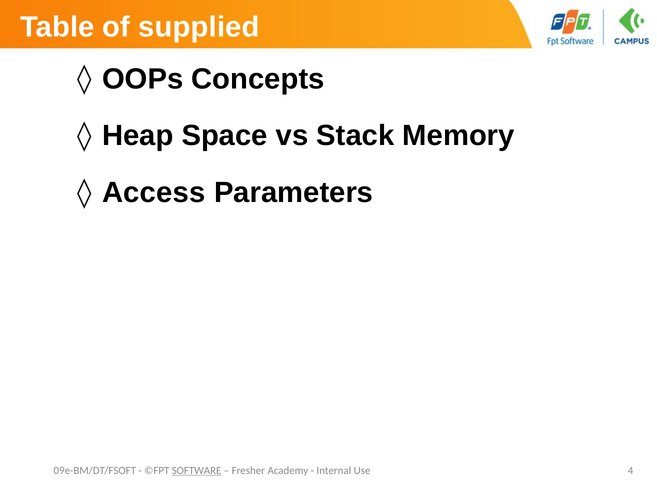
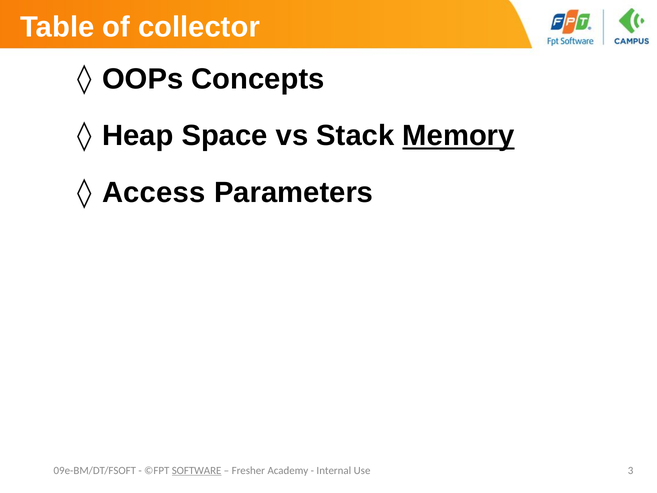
supplied: supplied -> collector
Memory underline: none -> present
4: 4 -> 3
